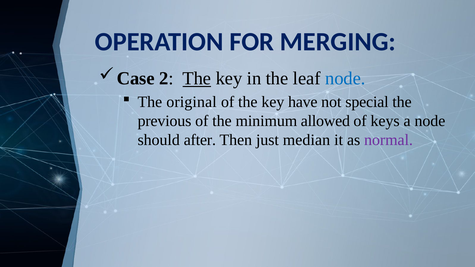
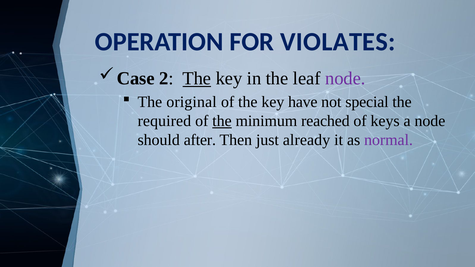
MERGING: MERGING -> VIOLATES
node at (345, 79) colour: blue -> purple
previous: previous -> required
the at (222, 121) underline: none -> present
allowed: allowed -> reached
median: median -> already
